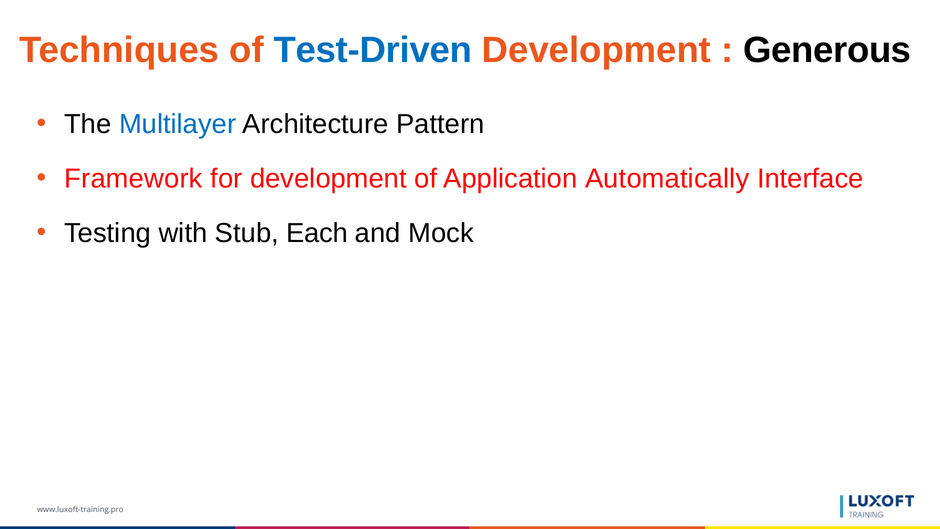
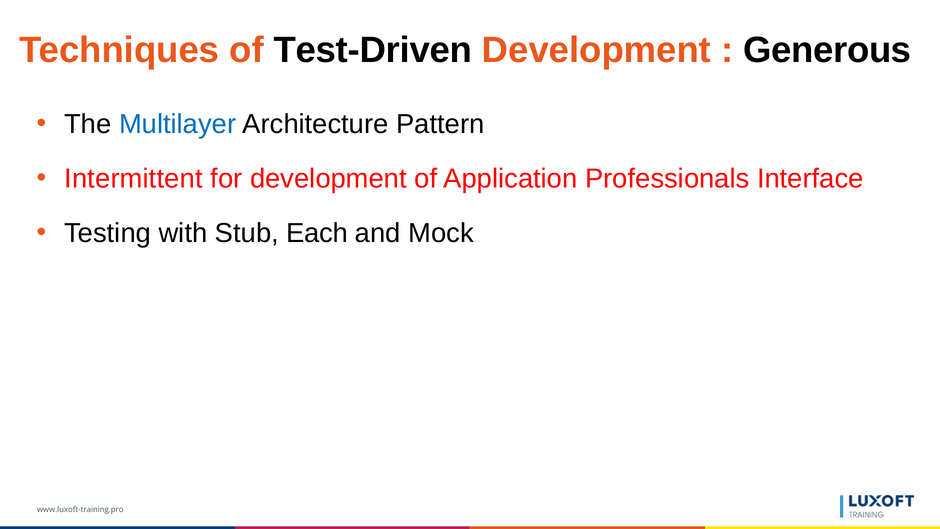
Test-Driven colour: blue -> black
Framework: Framework -> Intermittent
Automatically: Automatically -> Professionals
